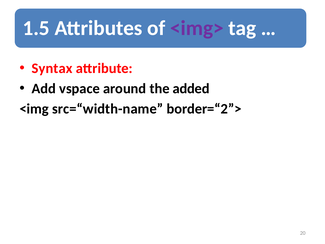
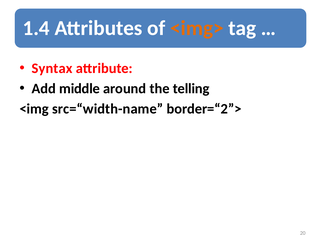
1.5: 1.5 -> 1.4
<img> colour: purple -> orange
vspace: vspace -> middle
added: added -> telling
